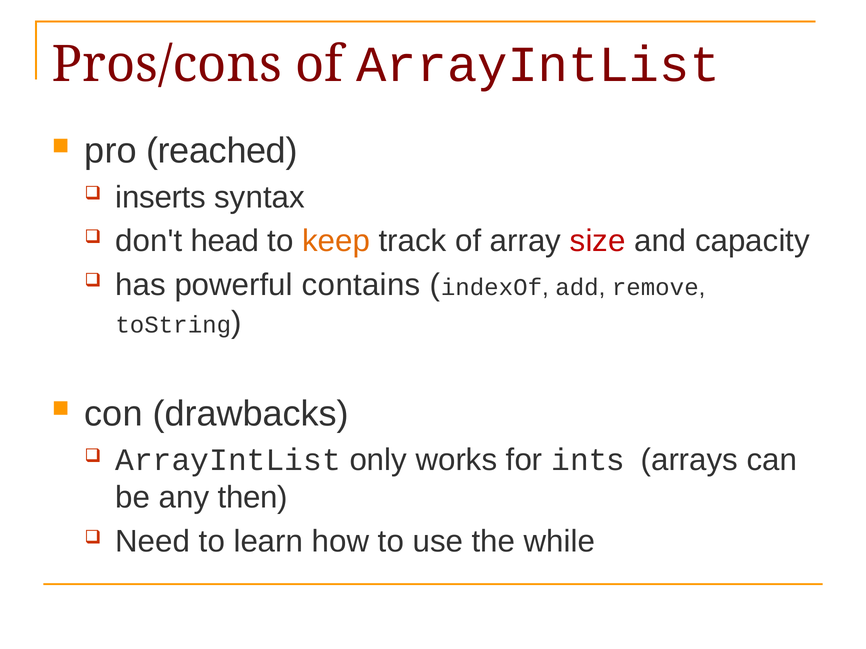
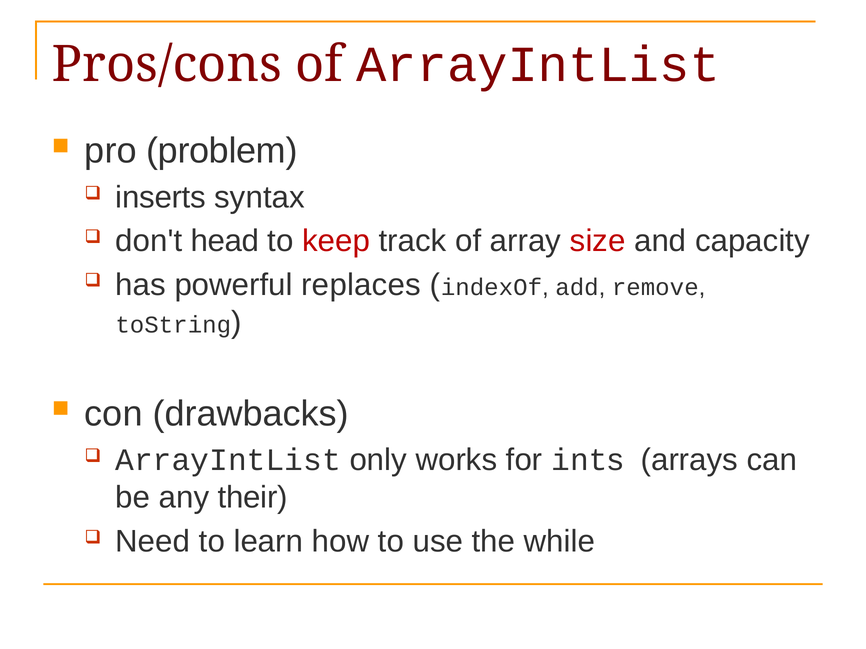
reached: reached -> problem
keep colour: orange -> red
contains: contains -> replaces
then: then -> their
